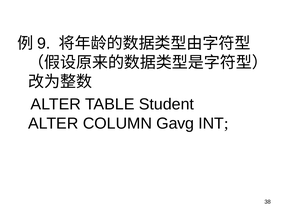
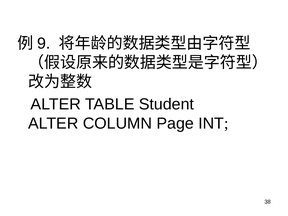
Gavg: Gavg -> Page
